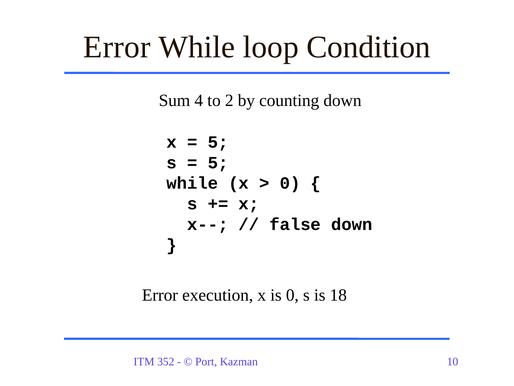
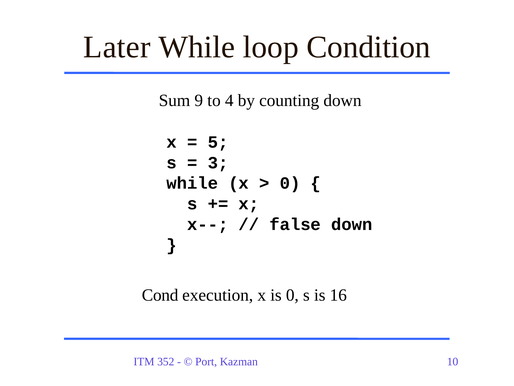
Error at (117, 47): Error -> Later
4: 4 -> 9
2: 2 -> 4
5 at (218, 162): 5 -> 3
Error at (160, 295): Error -> Cond
18: 18 -> 16
